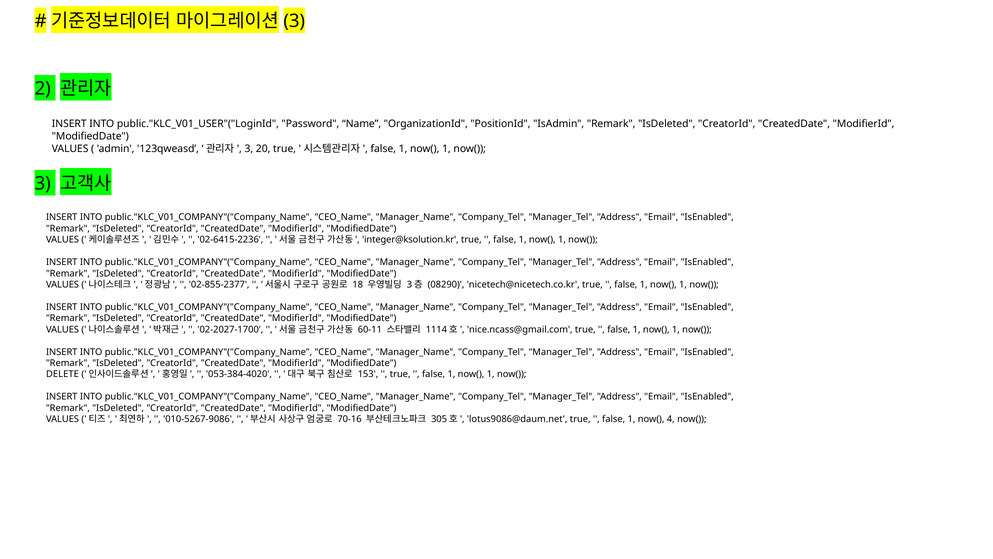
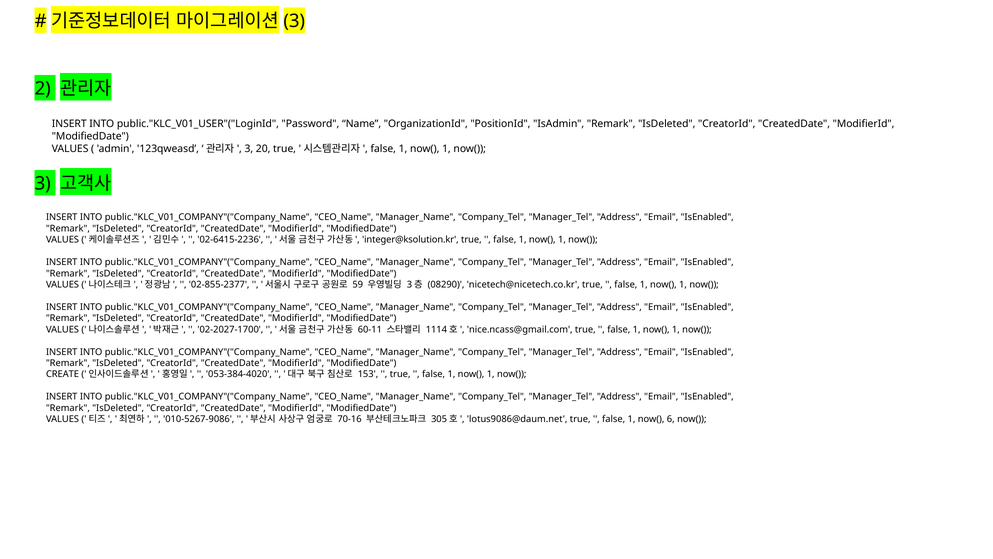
18: 18 -> 59
DELETE: DELETE -> CREATE
4: 4 -> 6
